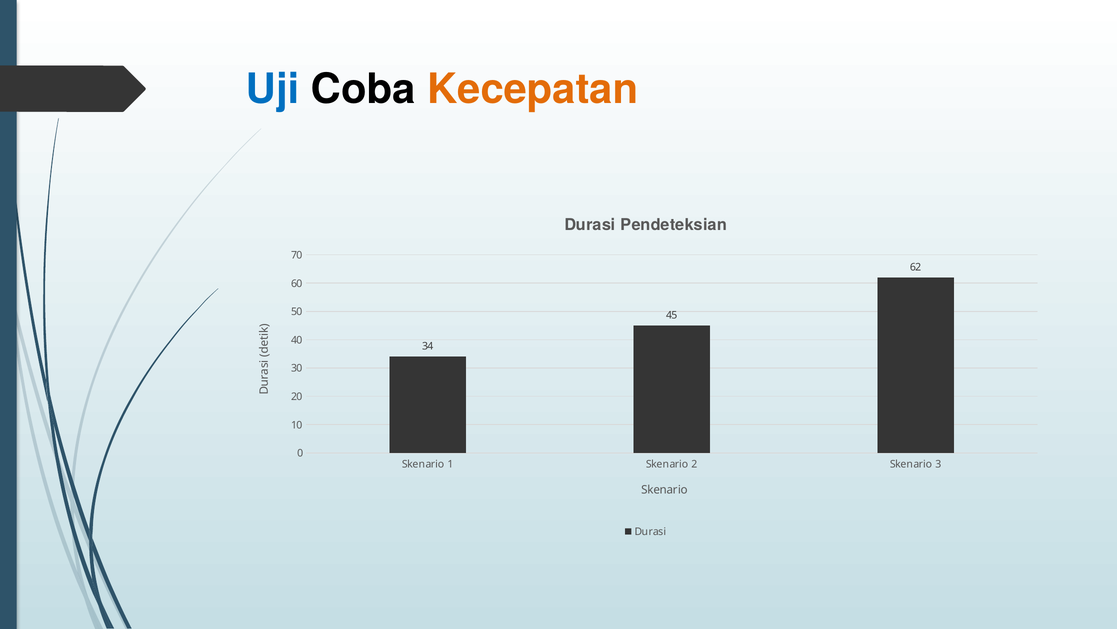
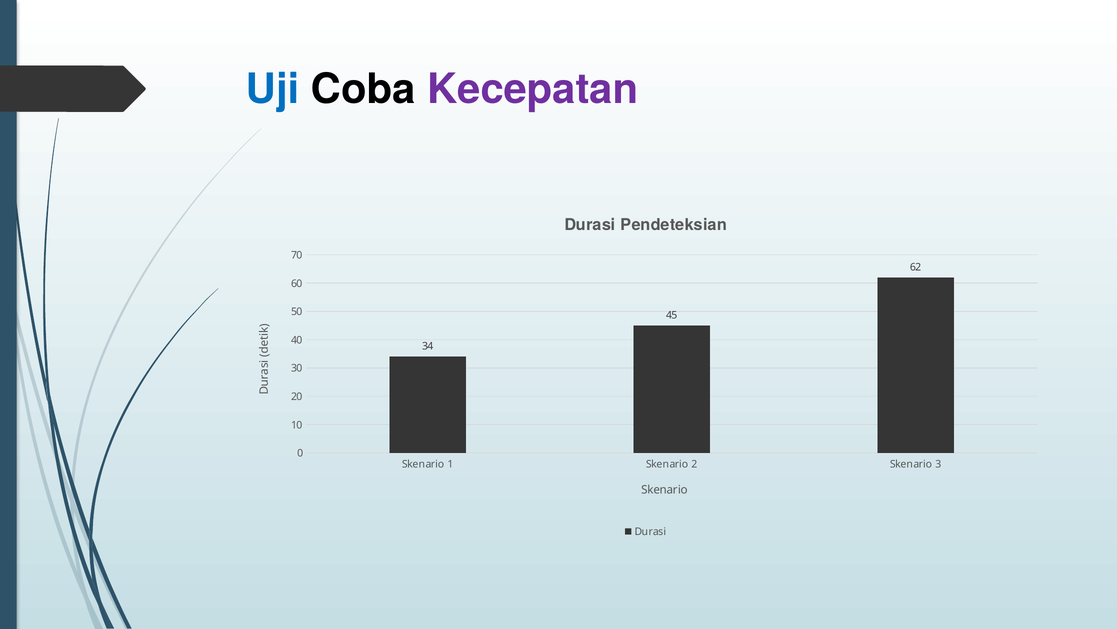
Kecepatan colour: orange -> purple
